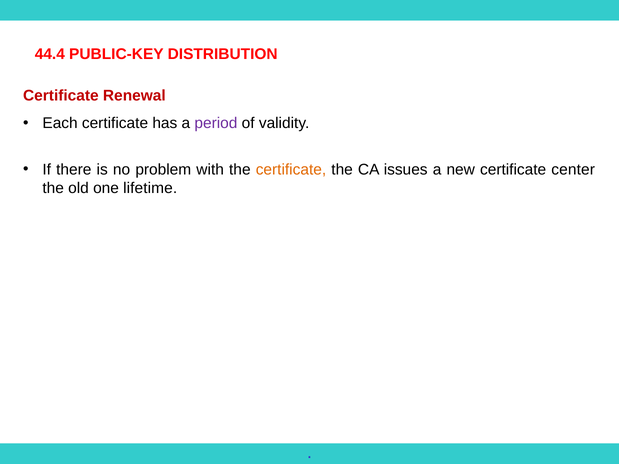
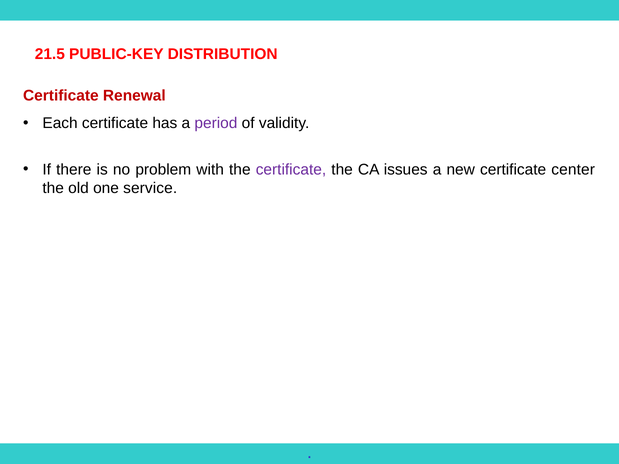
44.4: 44.4 -> 21.5
certificate at (291, 170) colour: orange -> purple
lifetime: lifetime -> service
